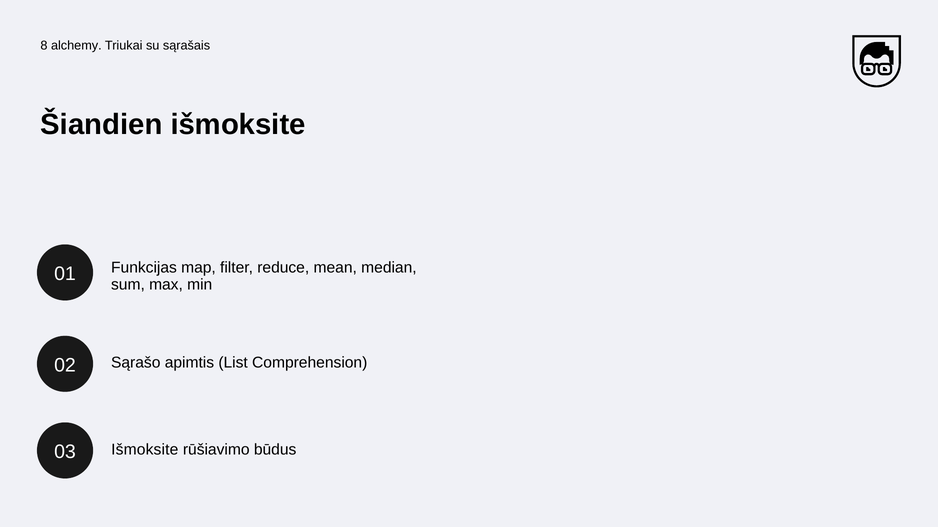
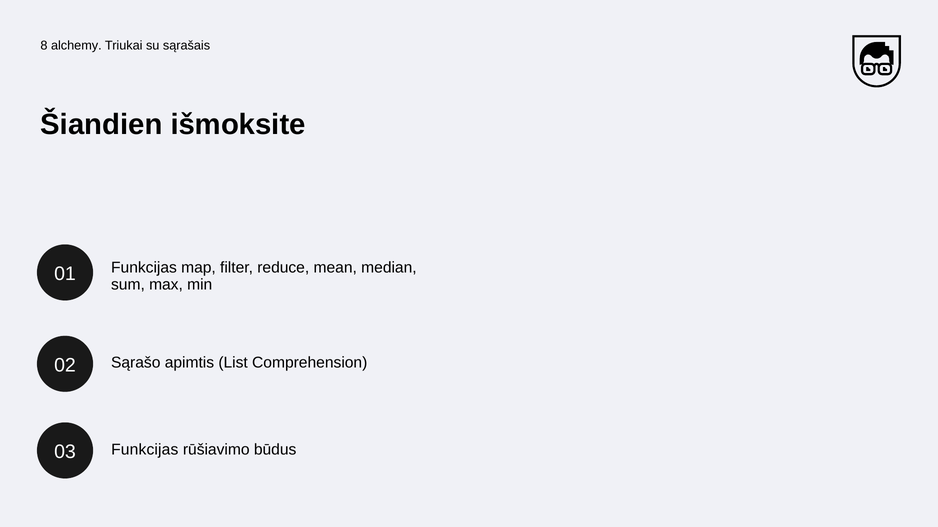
Išmoksite at (145, 450): Išmoksite -> Funkcijas
